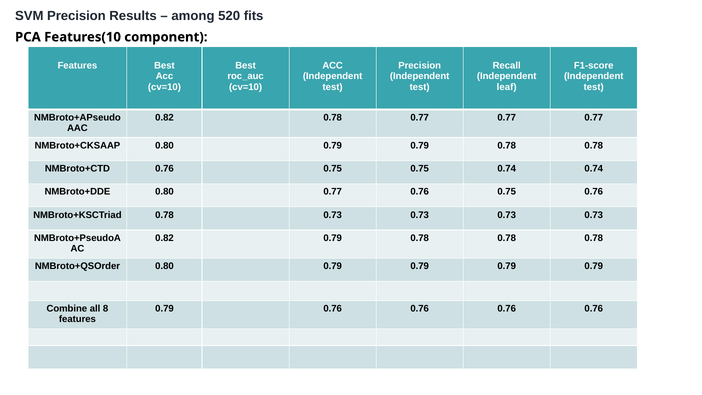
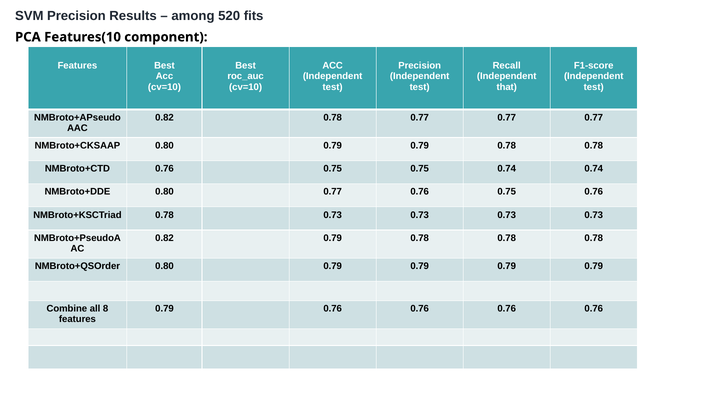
leaf: leaf -> that
